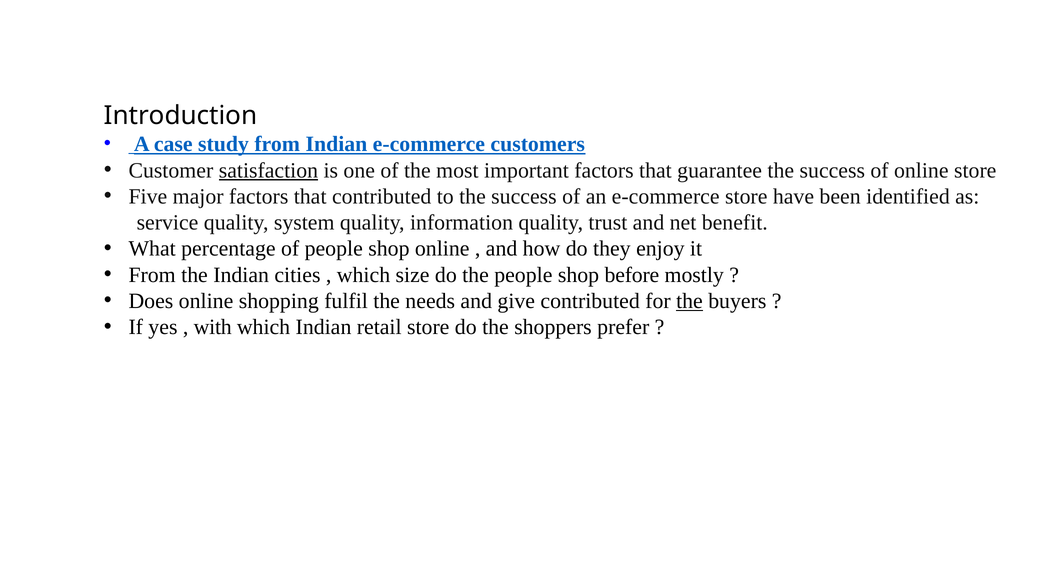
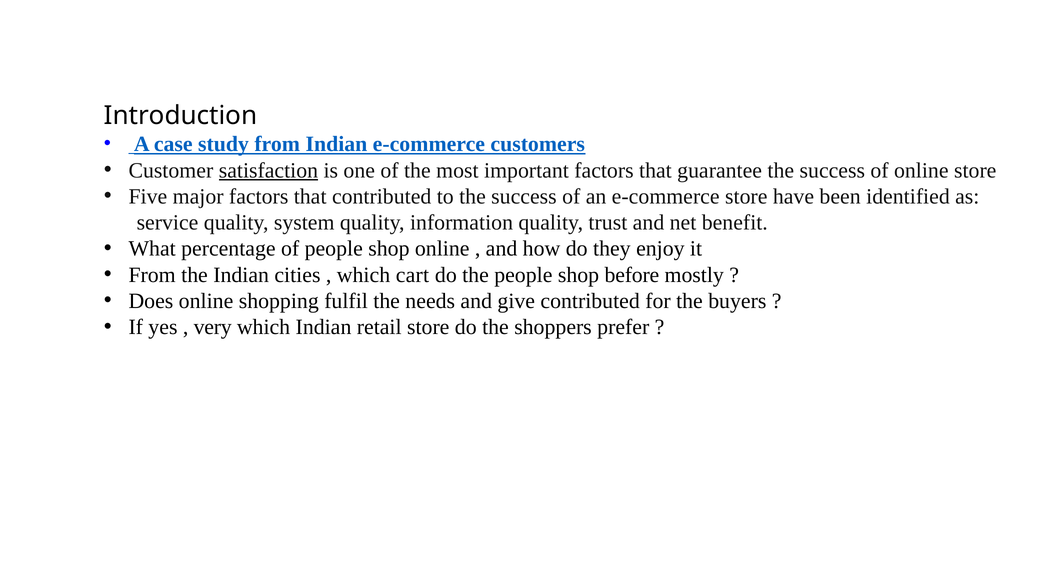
size: size -> cart
the at (689, 301) underline: present -> none
with: with -> very
